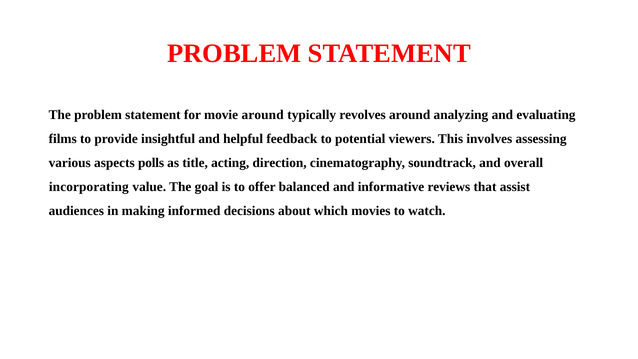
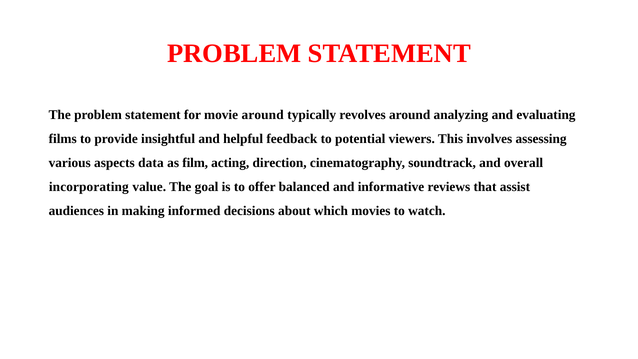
polls: polls -> data
title: title -> film
